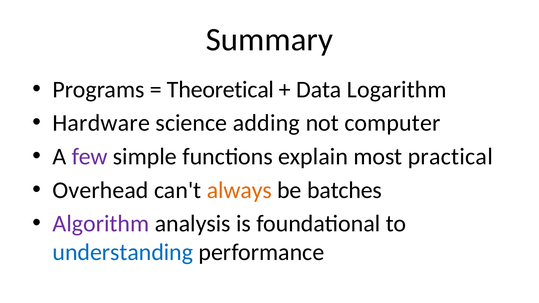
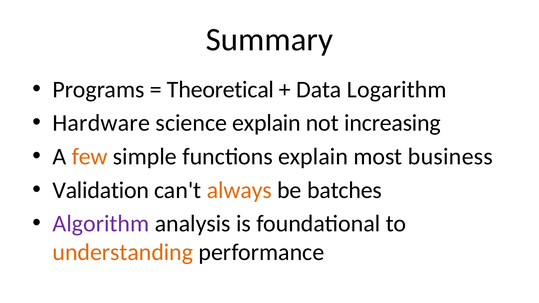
science adding: adding -> explain
computer: computer -> increasing
few colour: purple -> orange
practical: practical -> business
Overhead: Overhead -> Validation
understanding colour: blue -> orange
